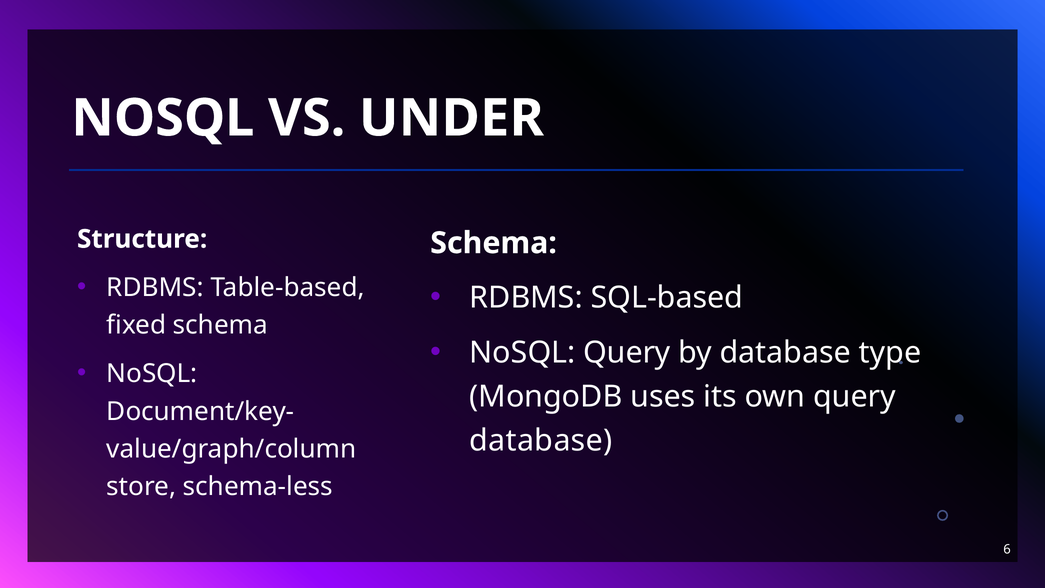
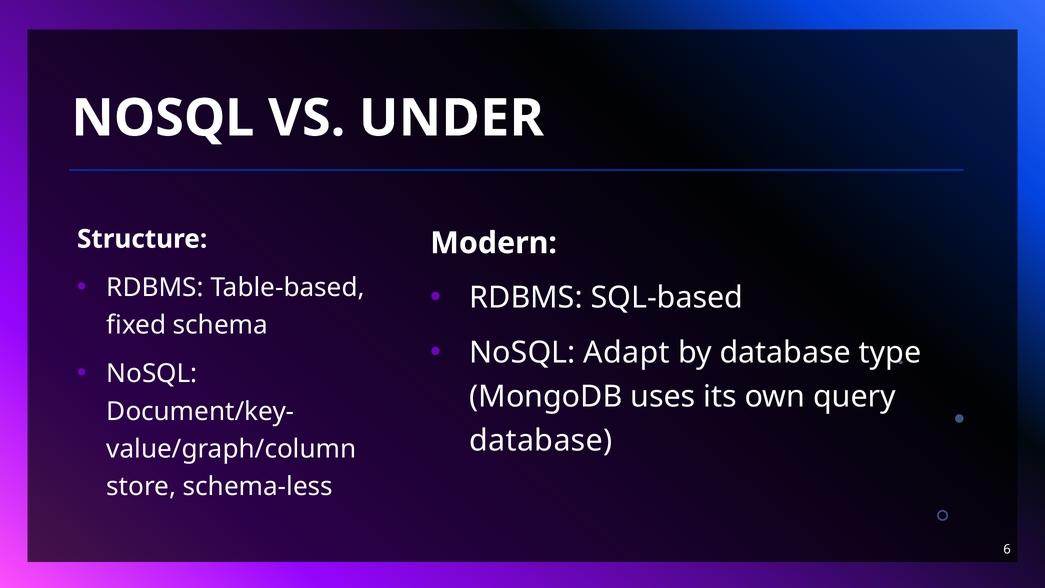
Schema at (494, 243): Schema -> Modern
NoSQL Query: Query -> Adapt
